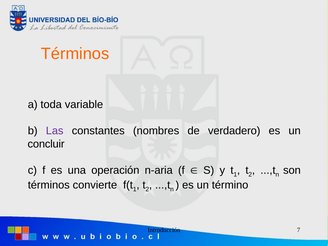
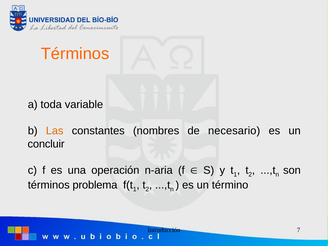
Las colour: purple -> orange
verdadero: verdadero -> necesario
convierte: convierte -> problema
